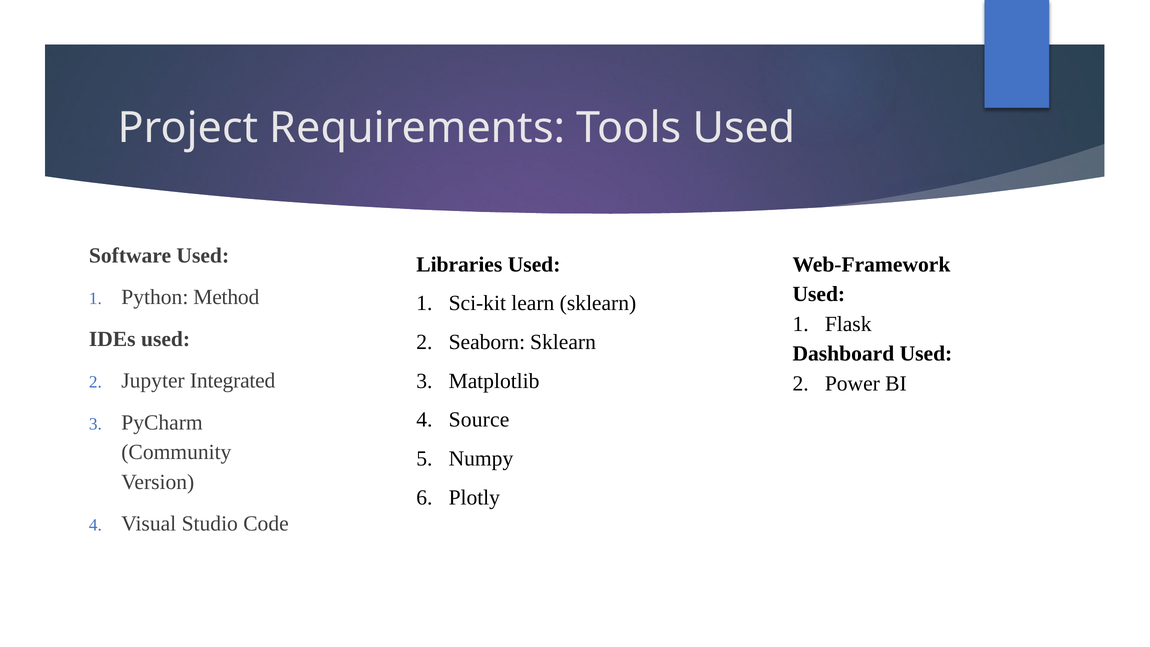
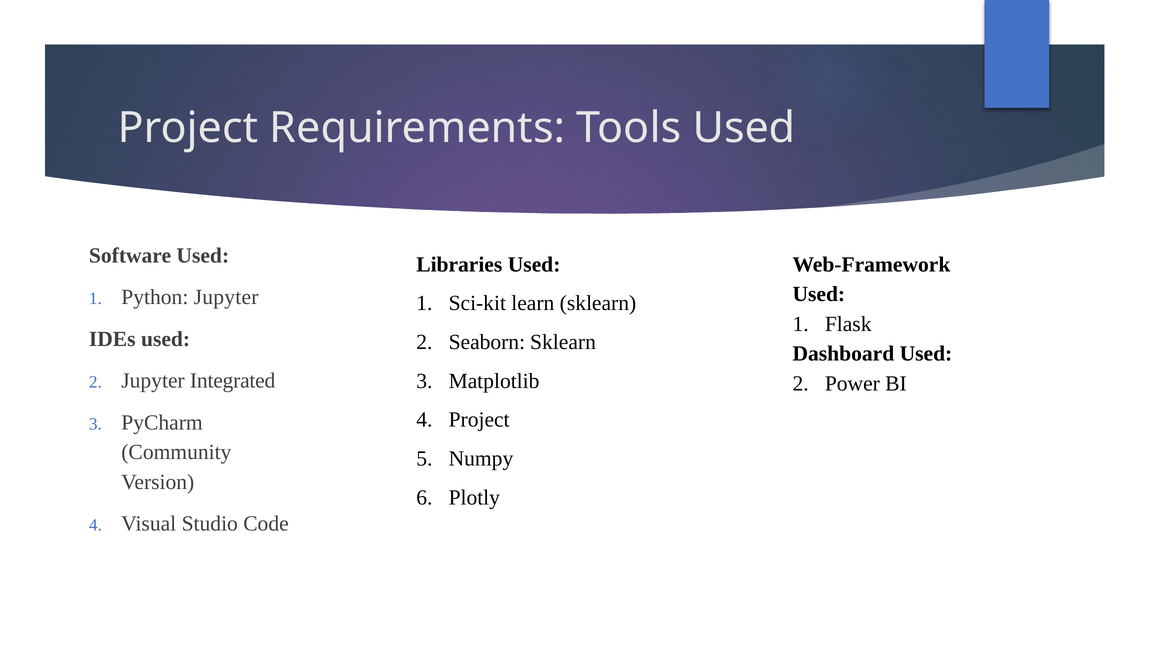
Python Method: Method -> Jupyter
Source at (479, 420): Source -> Project
